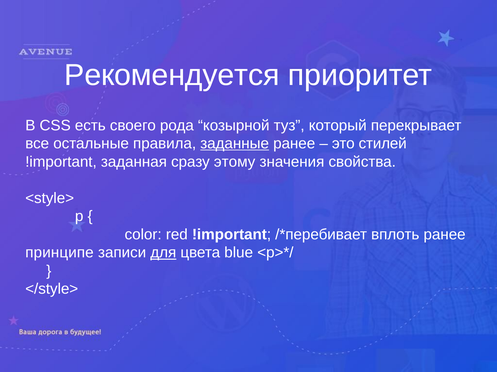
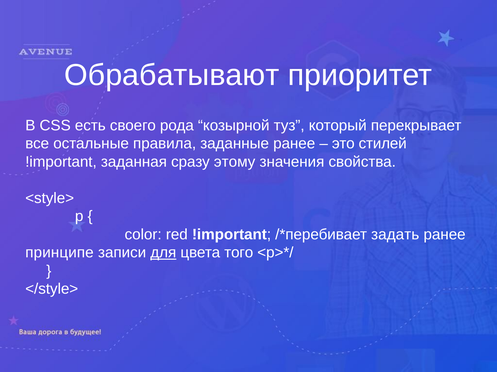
Рекомендуется: Рекомендуется -> Обрабатывают
заданные underline: present -> none
вплоть: вплоть -> задать
blue: blue -> того
